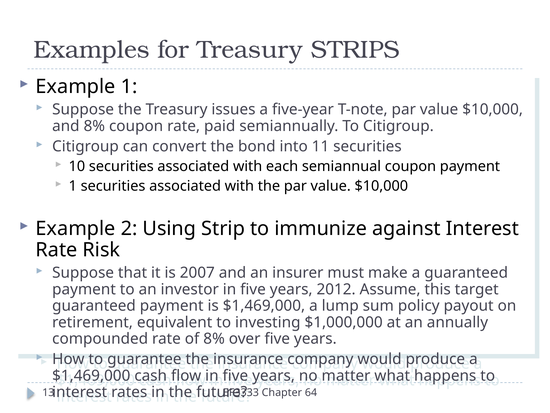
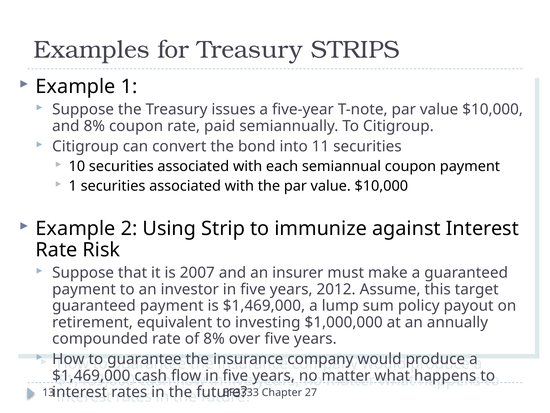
64: 64 -> 27
